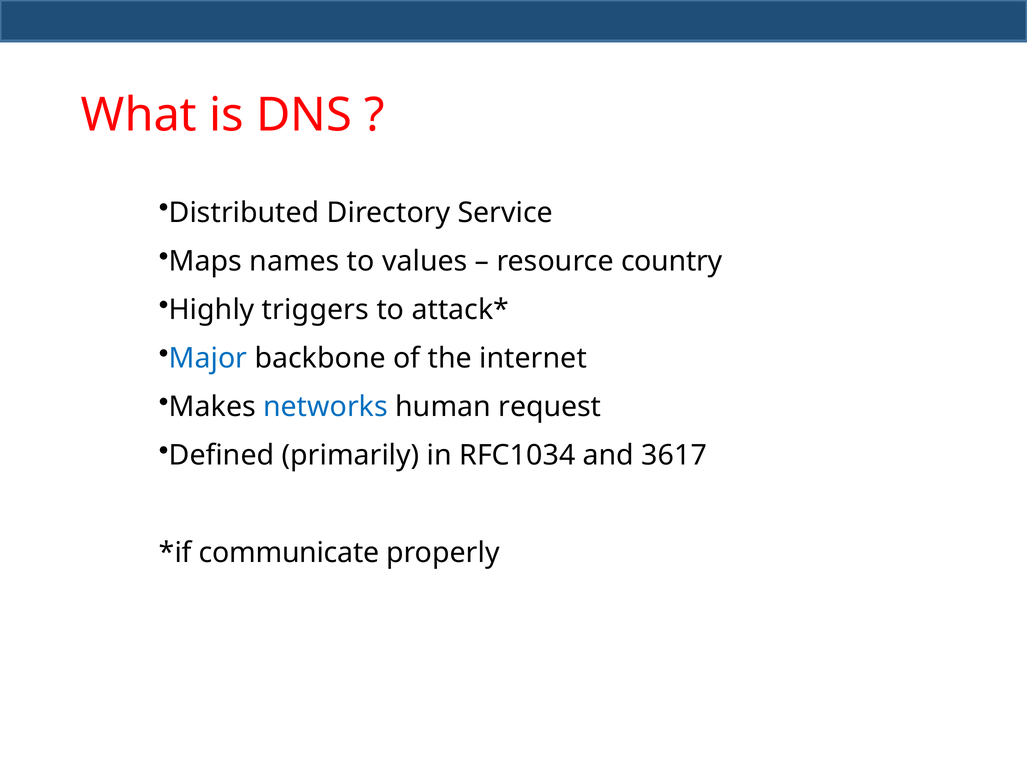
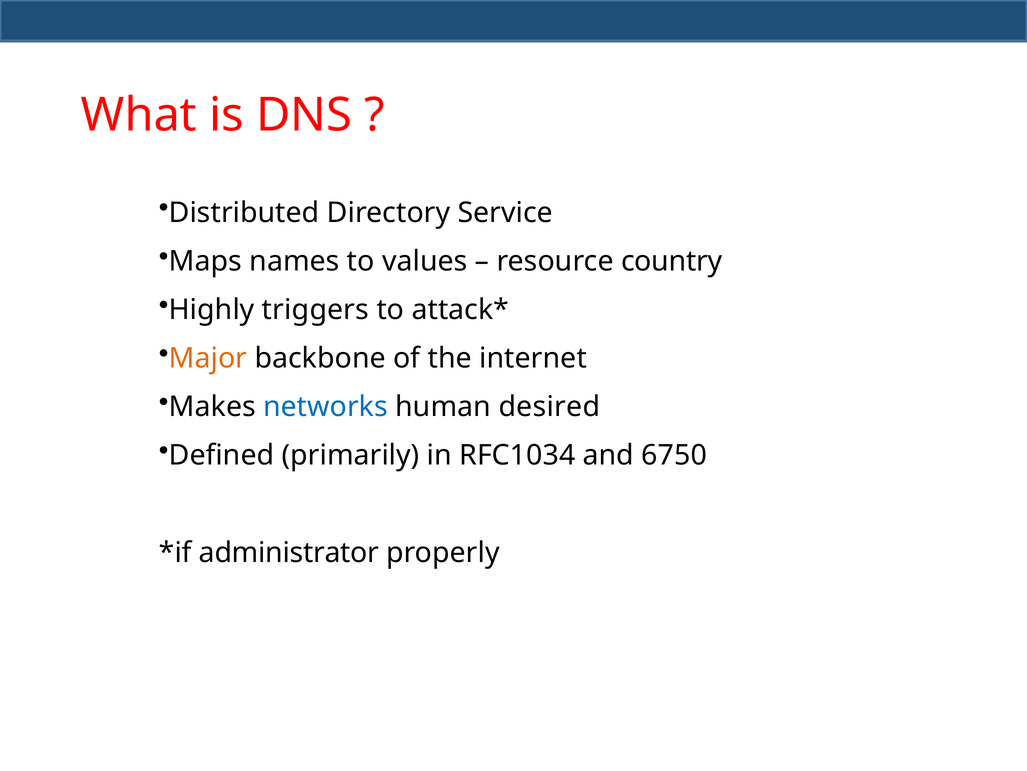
Major colour: blue -> orange
request: request -> desired
3617: 3617 -> 6750
communicate: communicate -> administrator
